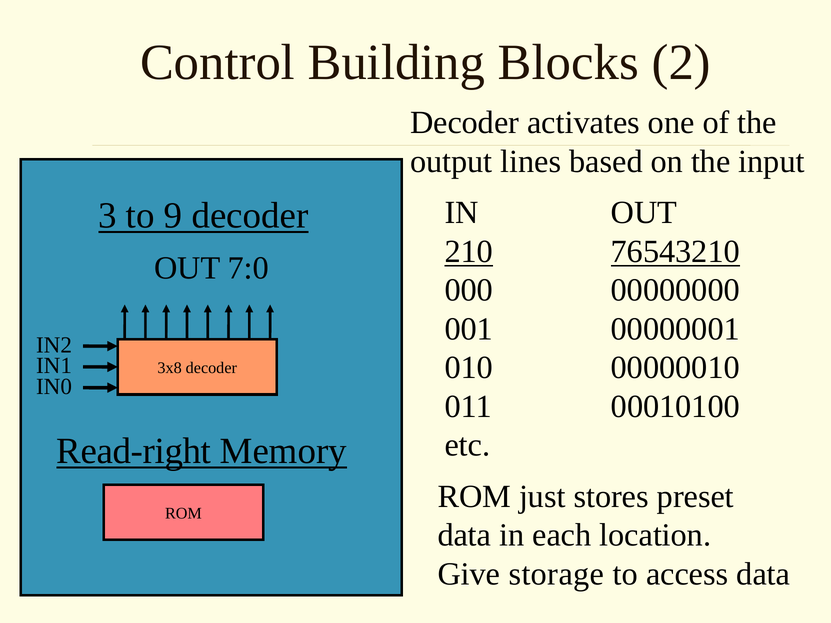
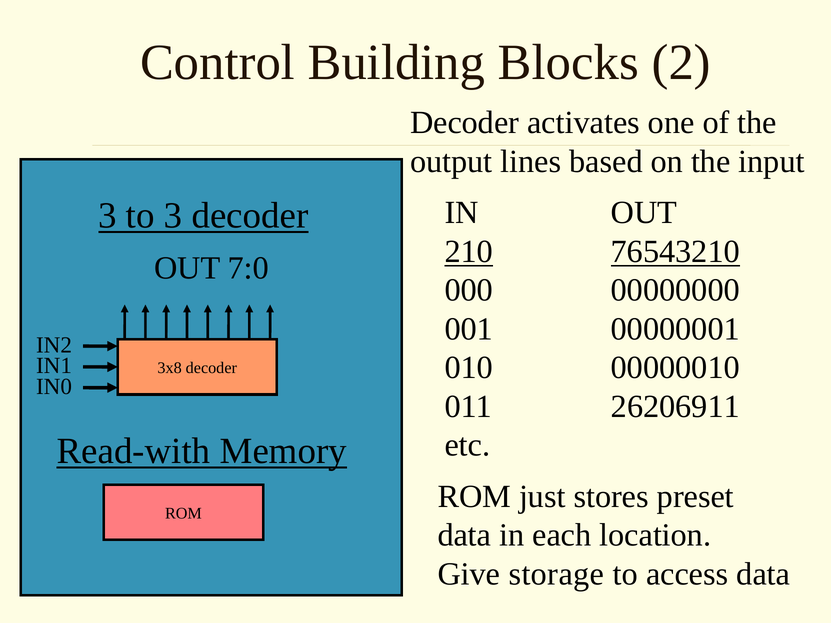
to 9: 9 -> 3
00010100: 00010100 -> 26206911
Read-right: Read-right -> Read-with
